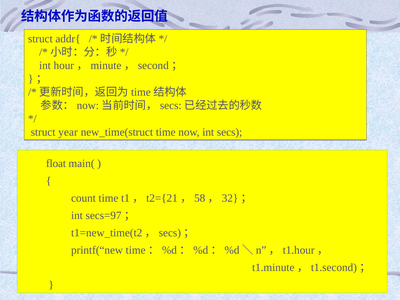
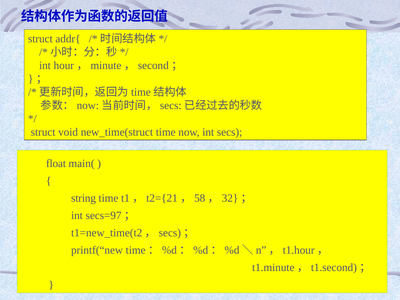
year: year -> void
count: count -> string
